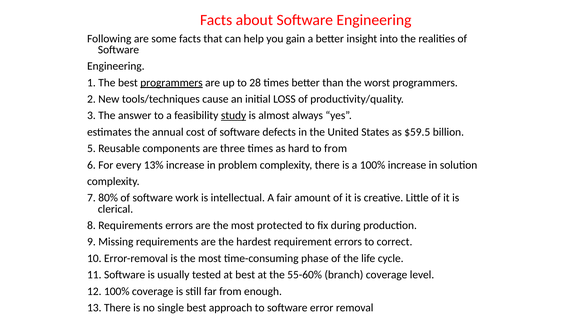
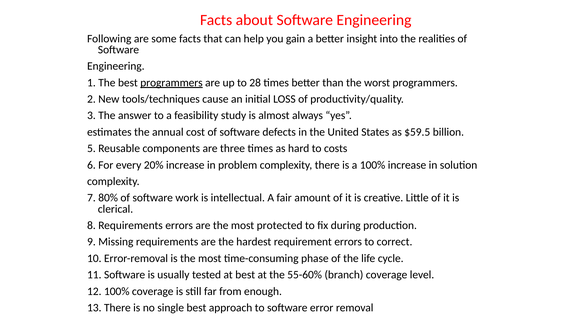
study underline: present -> none
to from: from -> costs
13%: 13% -> 20%
